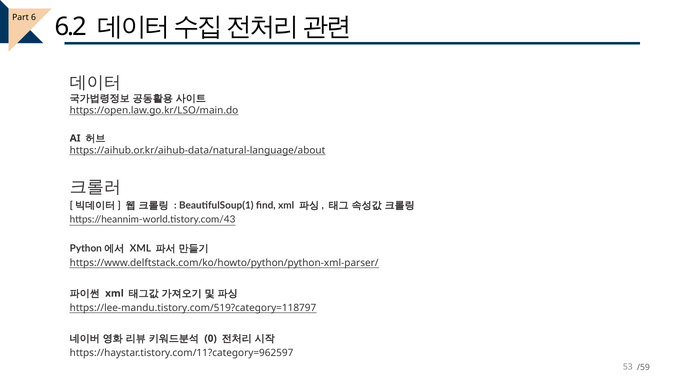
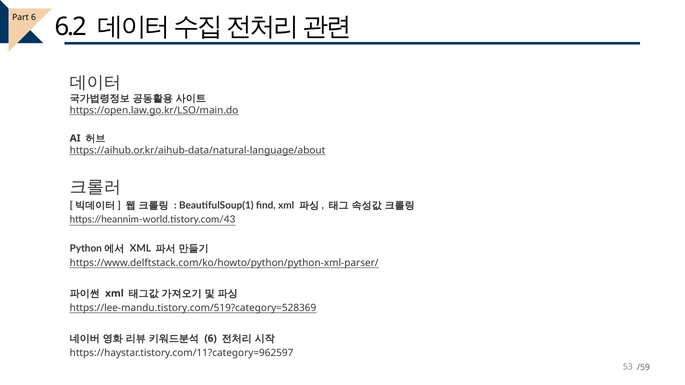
https://lee-mandu.tistory.com/519?category=118797: https://lee-mandu.tistory.com/519?category=118797 -> https://lee-mandu.tistory.com/519?category=528369
0 at (211, 339): 0 -> 6
